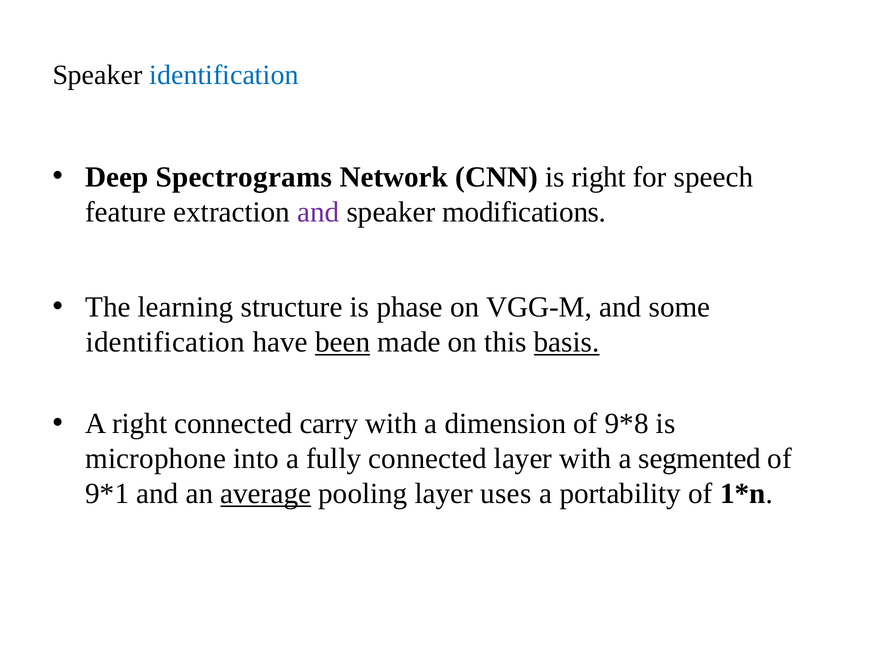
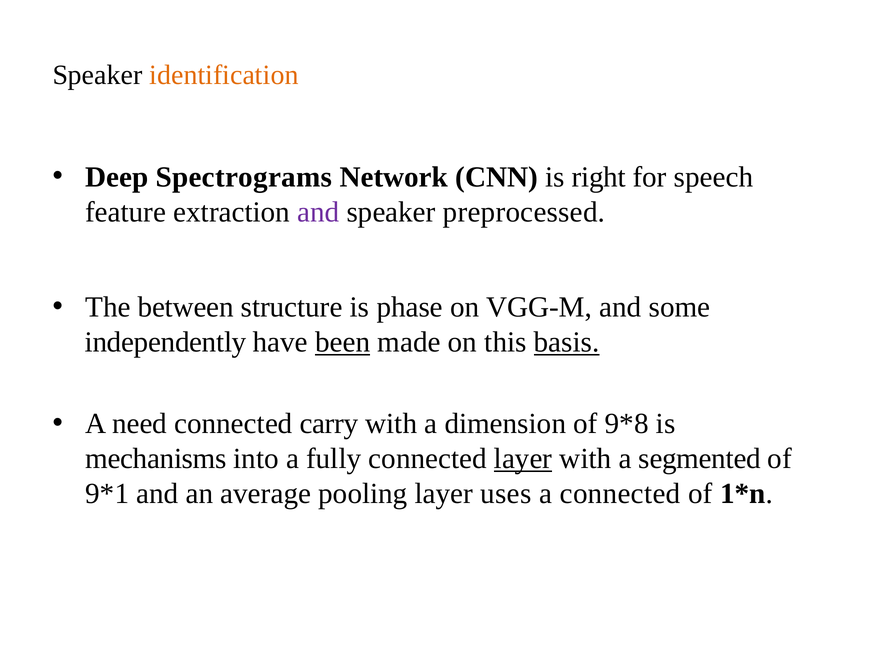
identification at (224, 75) colour: blue -> orange
modifications: modifications -> preprocessed
learning: learning -> between
identification at (165, 342): identification -> independently
A right: right -> need
microphone: microphone -> mechanisms
layer at (523, 459) underline: none -> present
average underline: present -> none
a portability: portability -> connected
